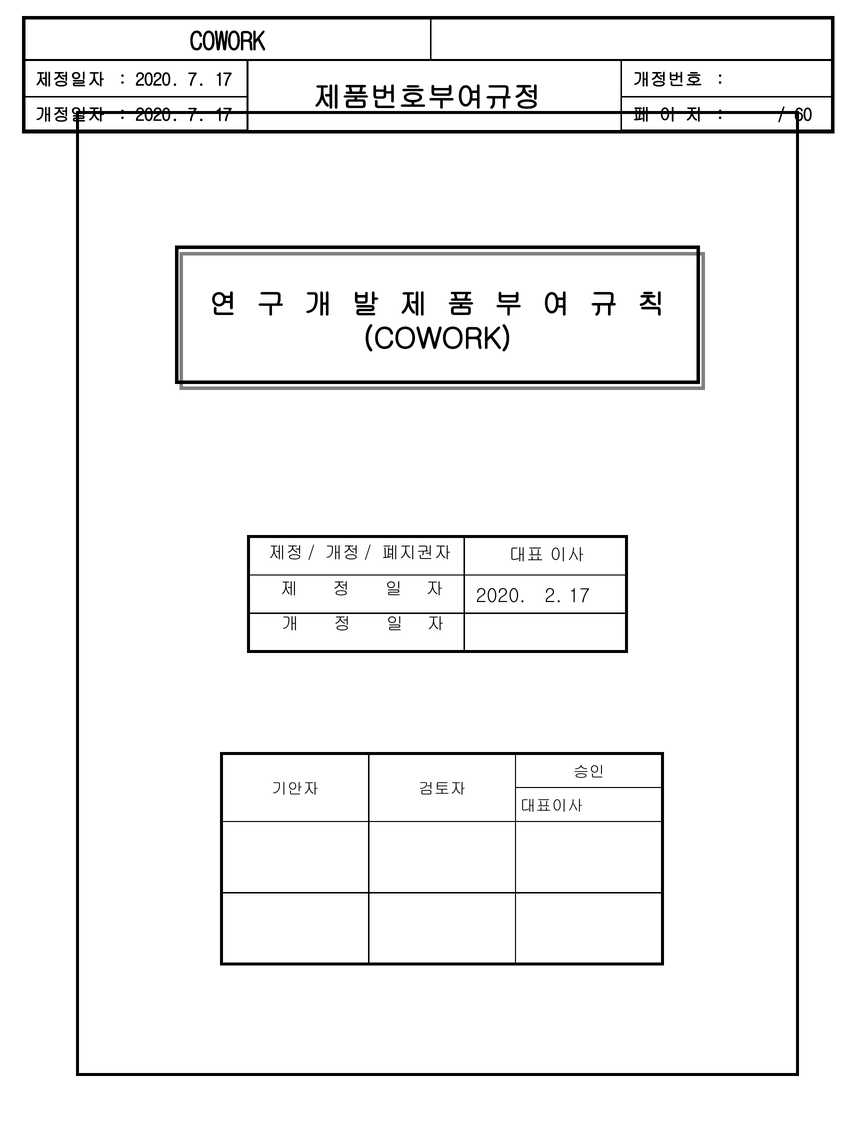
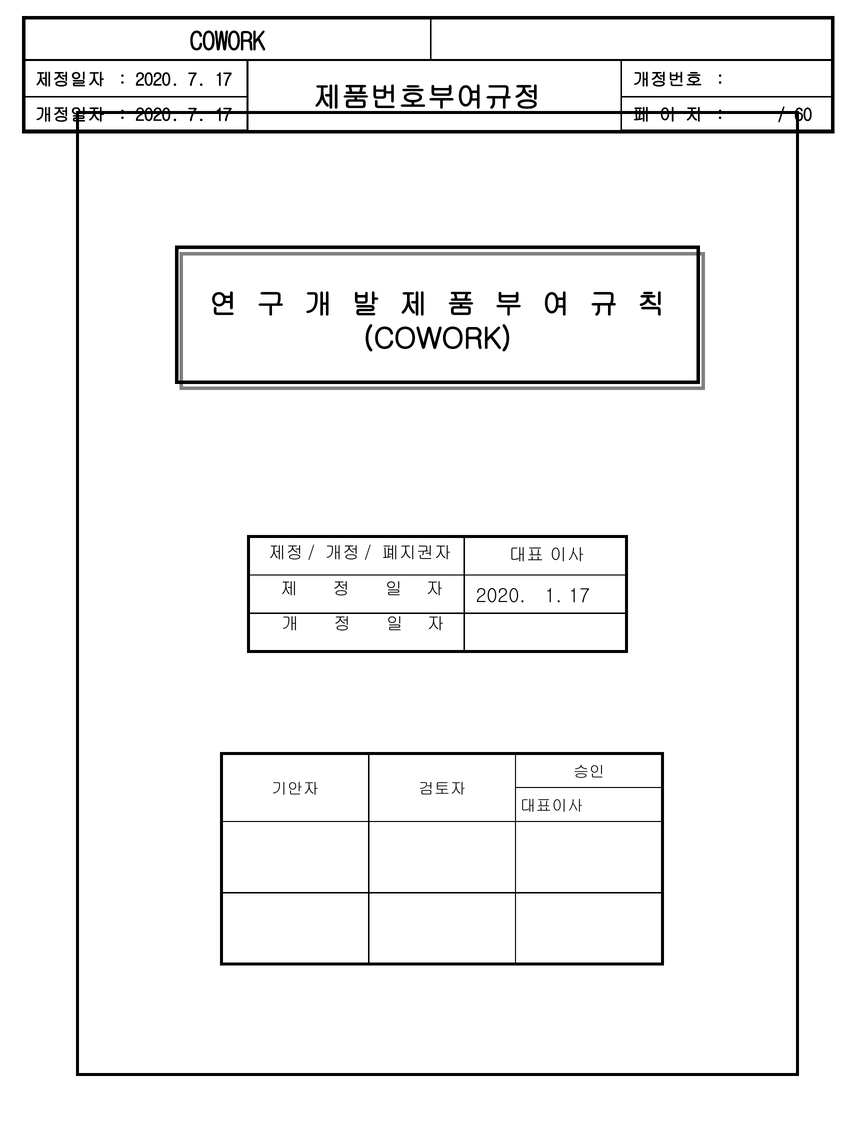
2: 2 -> 1
